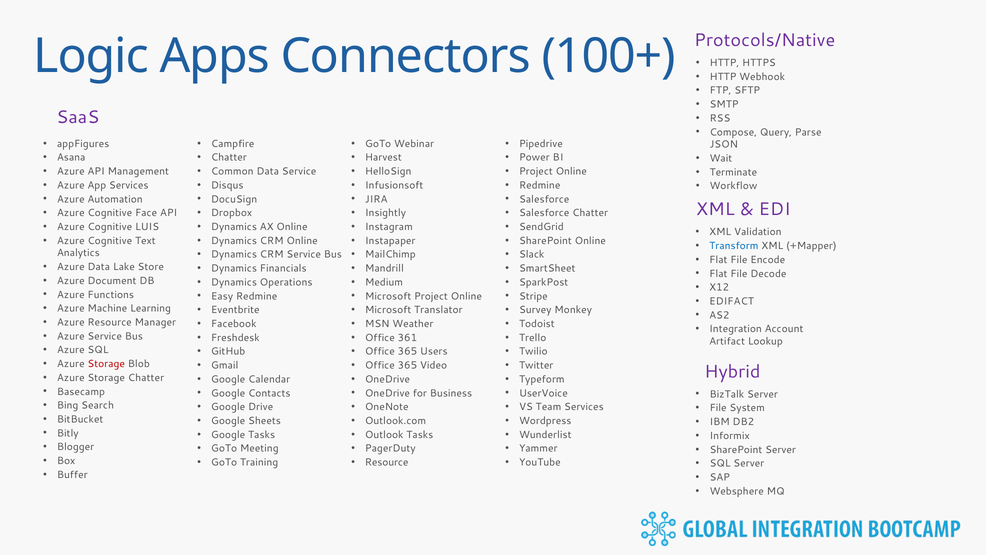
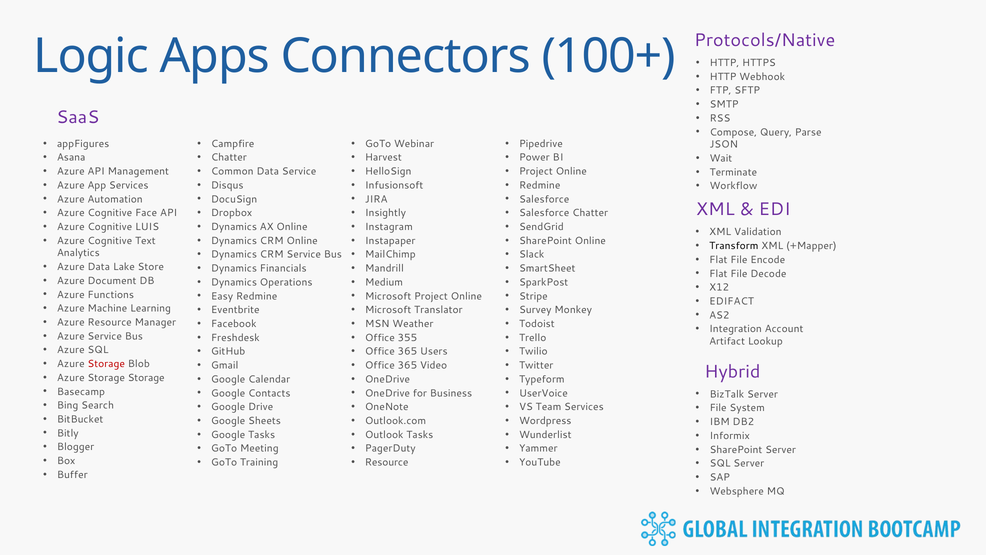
Transform colour: blue -> black
361: 361 -> 355
Storage Chatter: Chatter -> Storage
